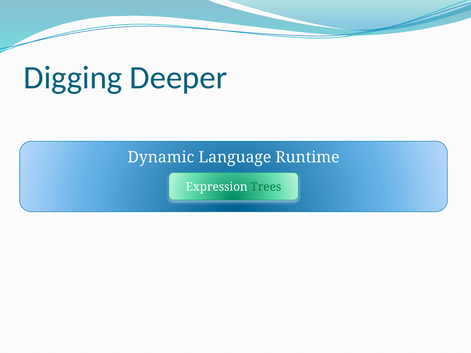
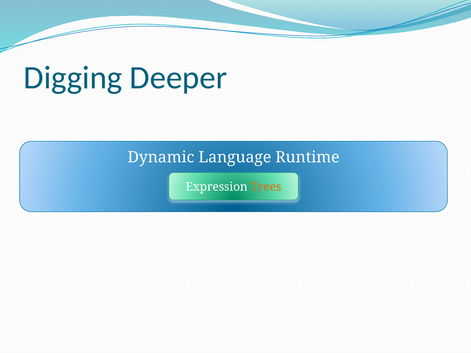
Trees colour: green -> orange
